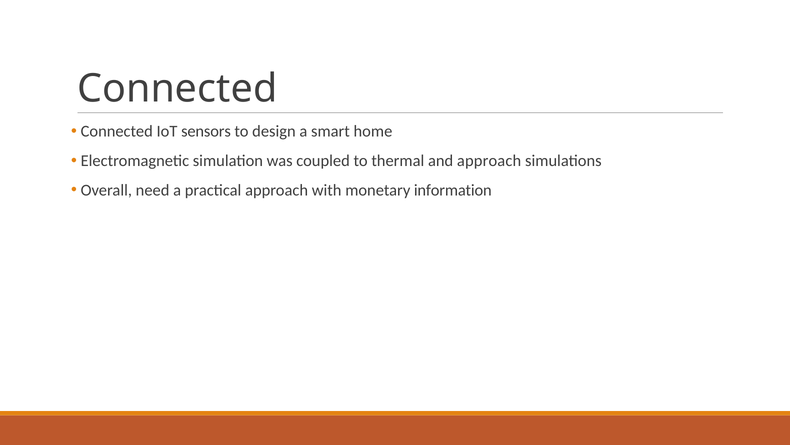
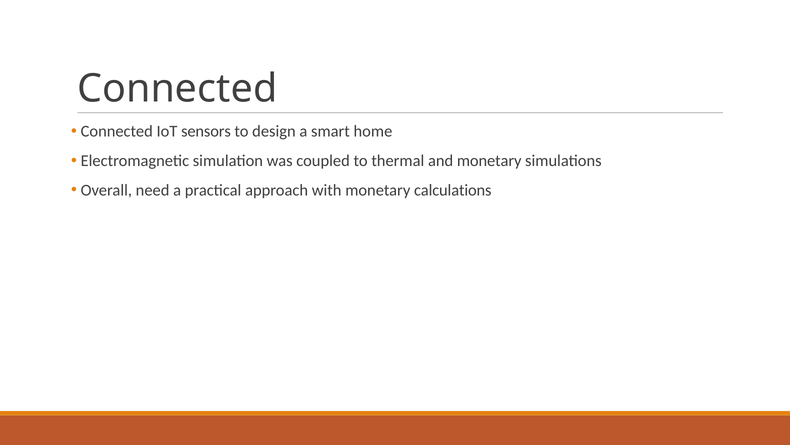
and approach: approach -> monetary
information: information -> calculations
